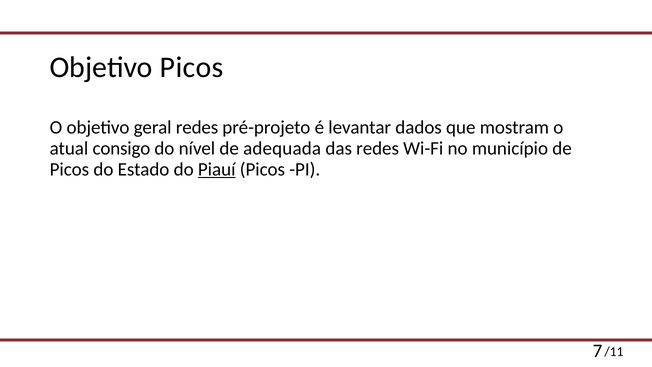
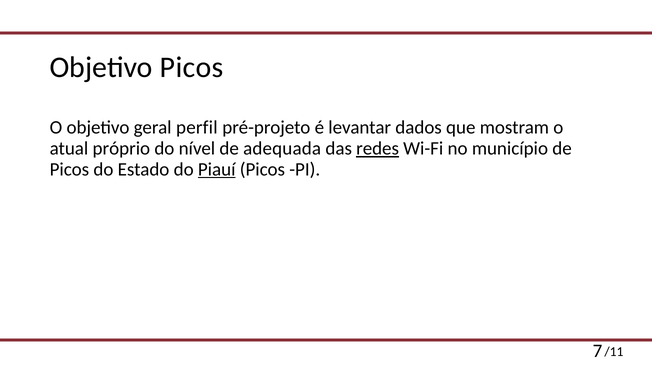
geral redes: redes -> perfil
consigo: consigo -> próprio
redes at (378, 148) underline: none -> present
